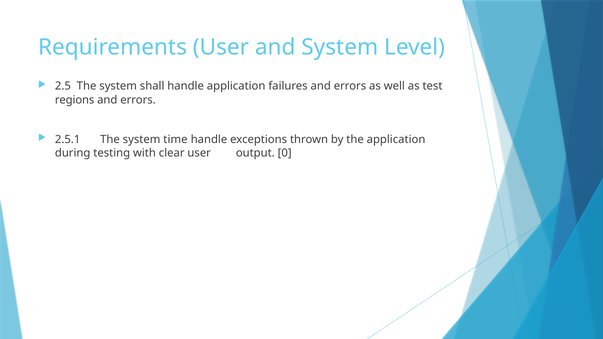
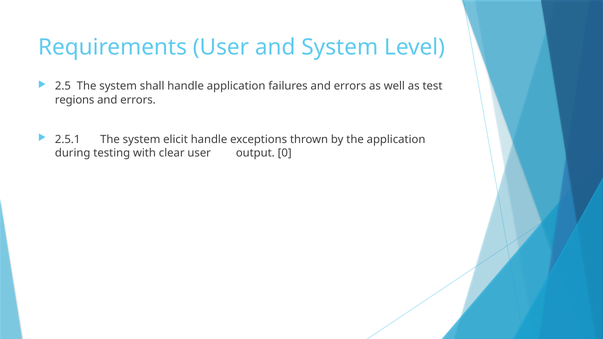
time: time -> elicit
